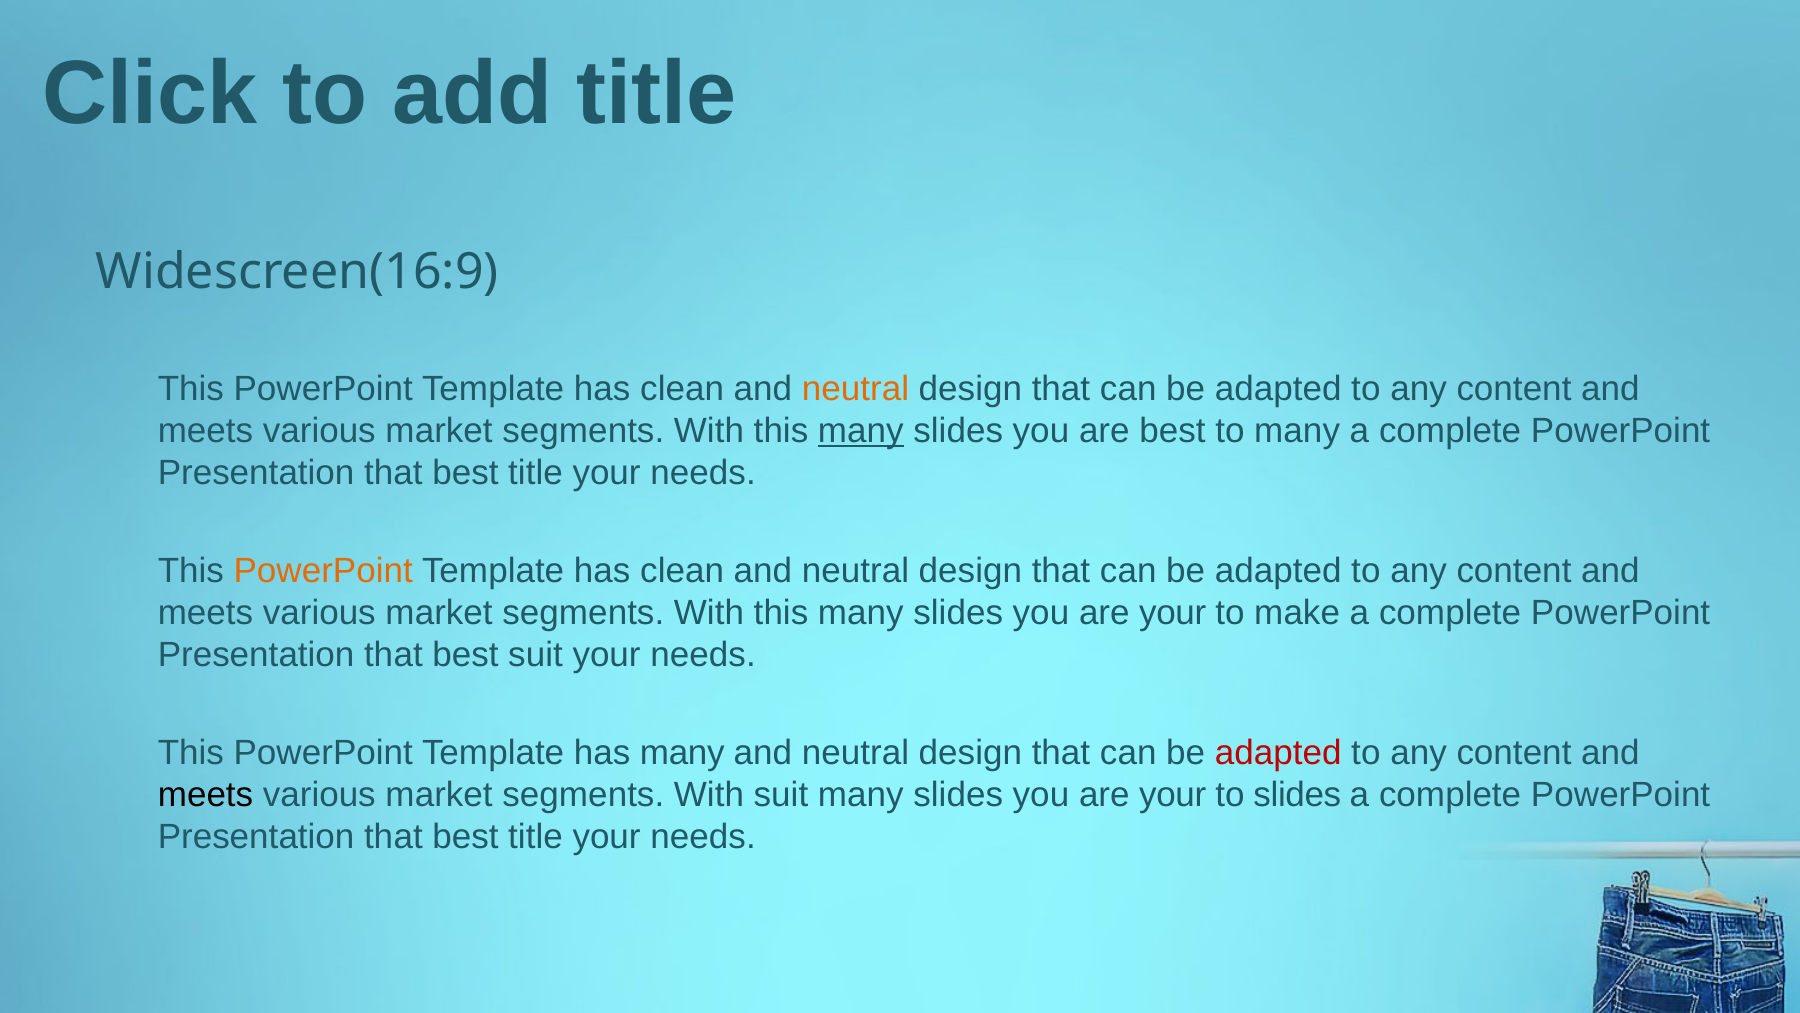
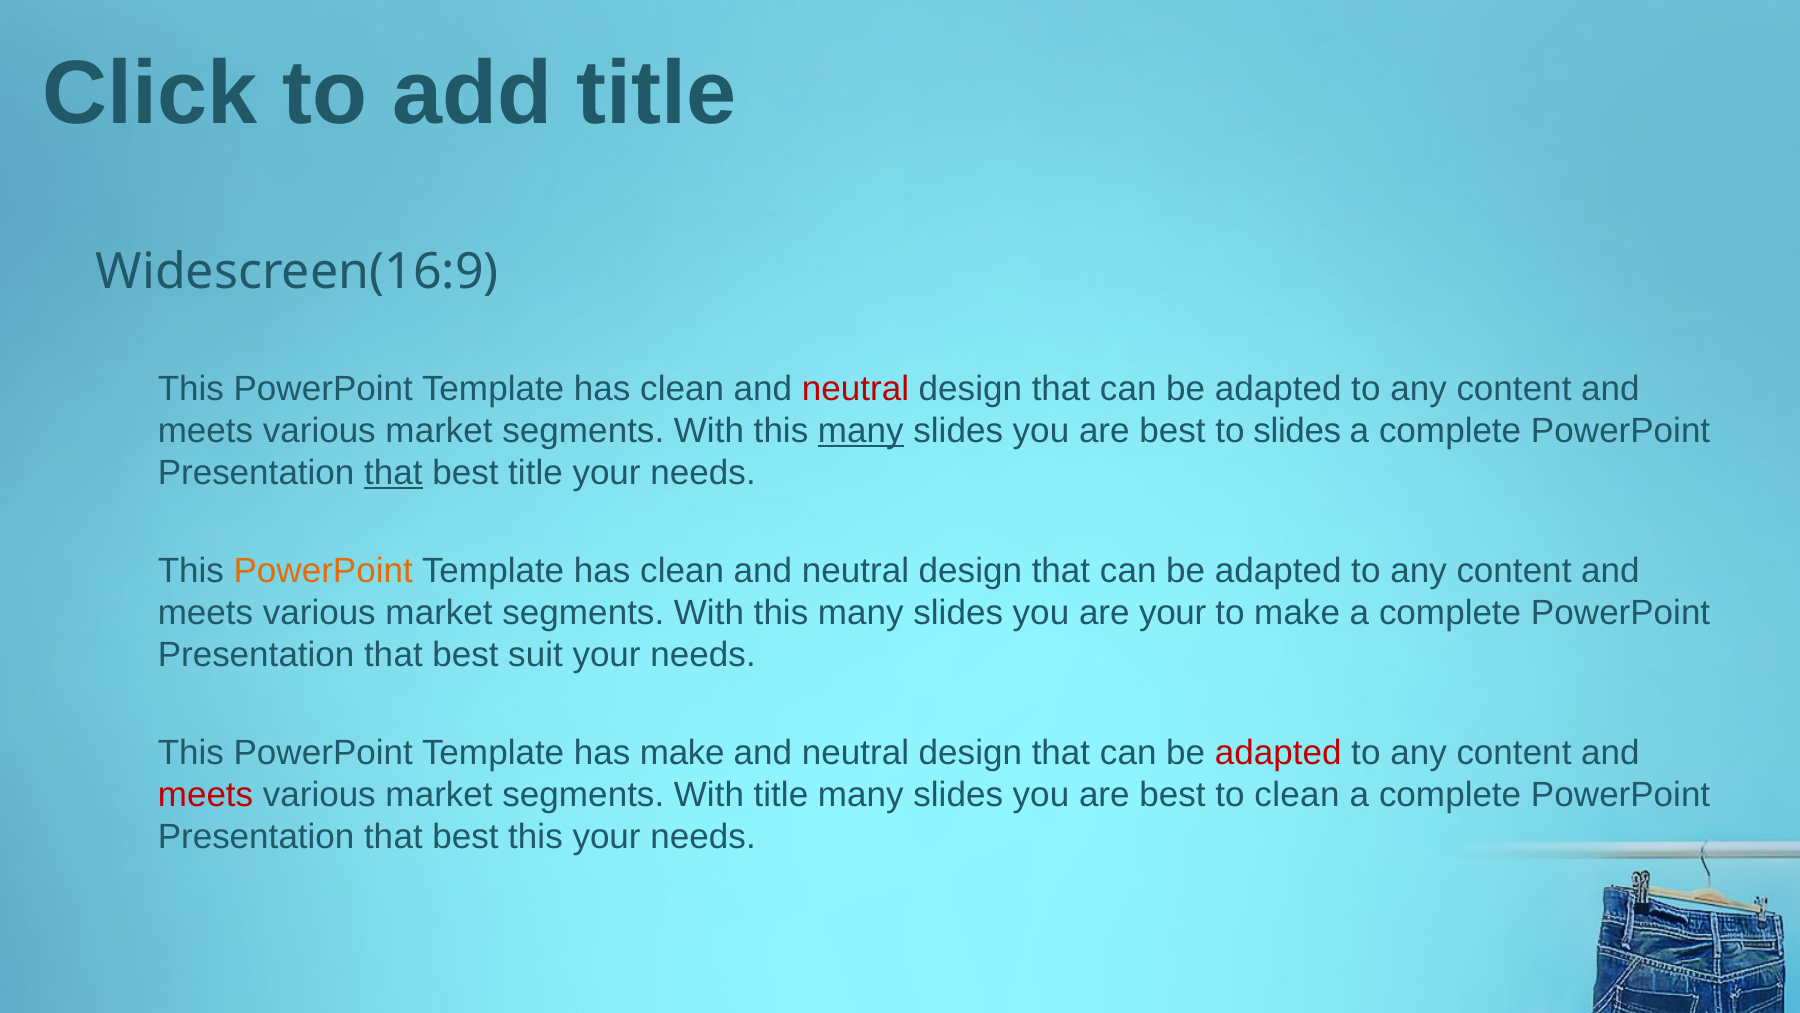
neutral at (855, 388) colour: orange -> red
to many: many -> slides
that at (393, 472) underline: none -> present
has many: many -> make
meets at (206, 795) colour: black -> red
With suit: suit -> title
your at (1173, 795): your -> best
to slides: slides -> clean
title at (536, 837): title -> this
